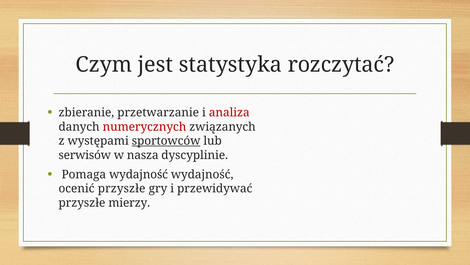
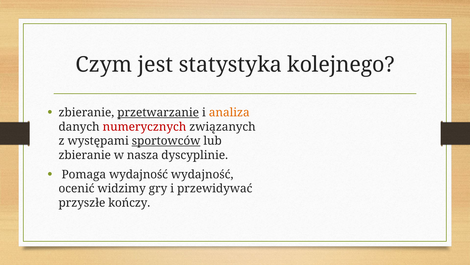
rozczytać: rozczytać -> kolejnego
przetwarzanie underline: none -> present
analiza colour: red -> orange
serwisów at (85, 155): serwisów -> zbieranie
ocenić przyszłe: przyszłe -> widzimy
mierzy: mierzy -> kończy
